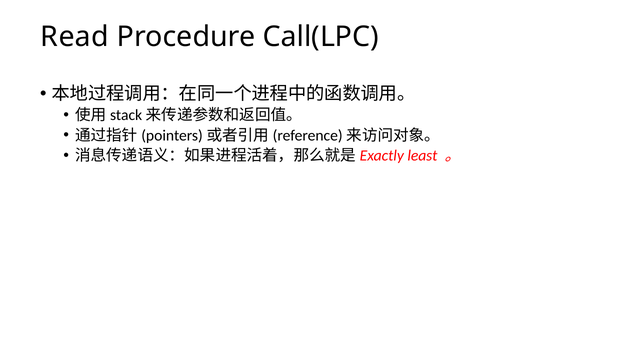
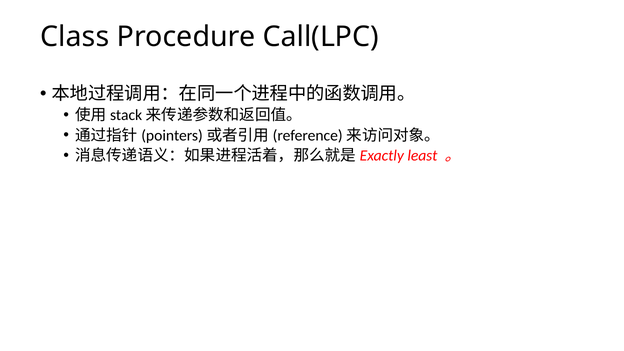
Read: Read -> Class
